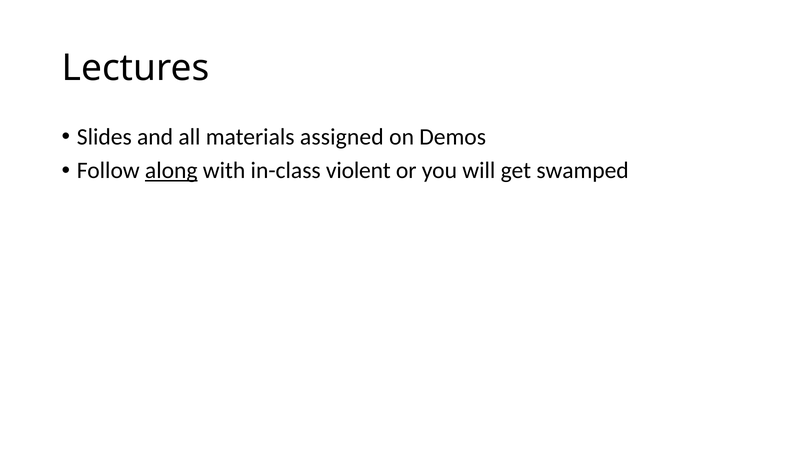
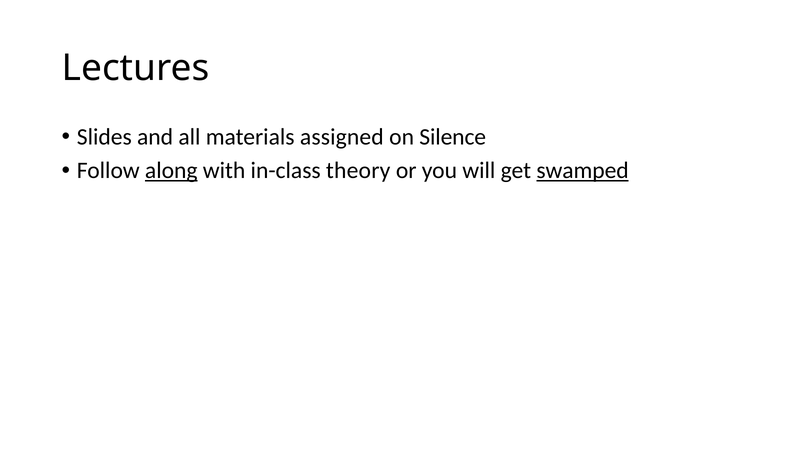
Demos: Demos -> Silence
violent: violent -> theory
swamped underline: none -> present
